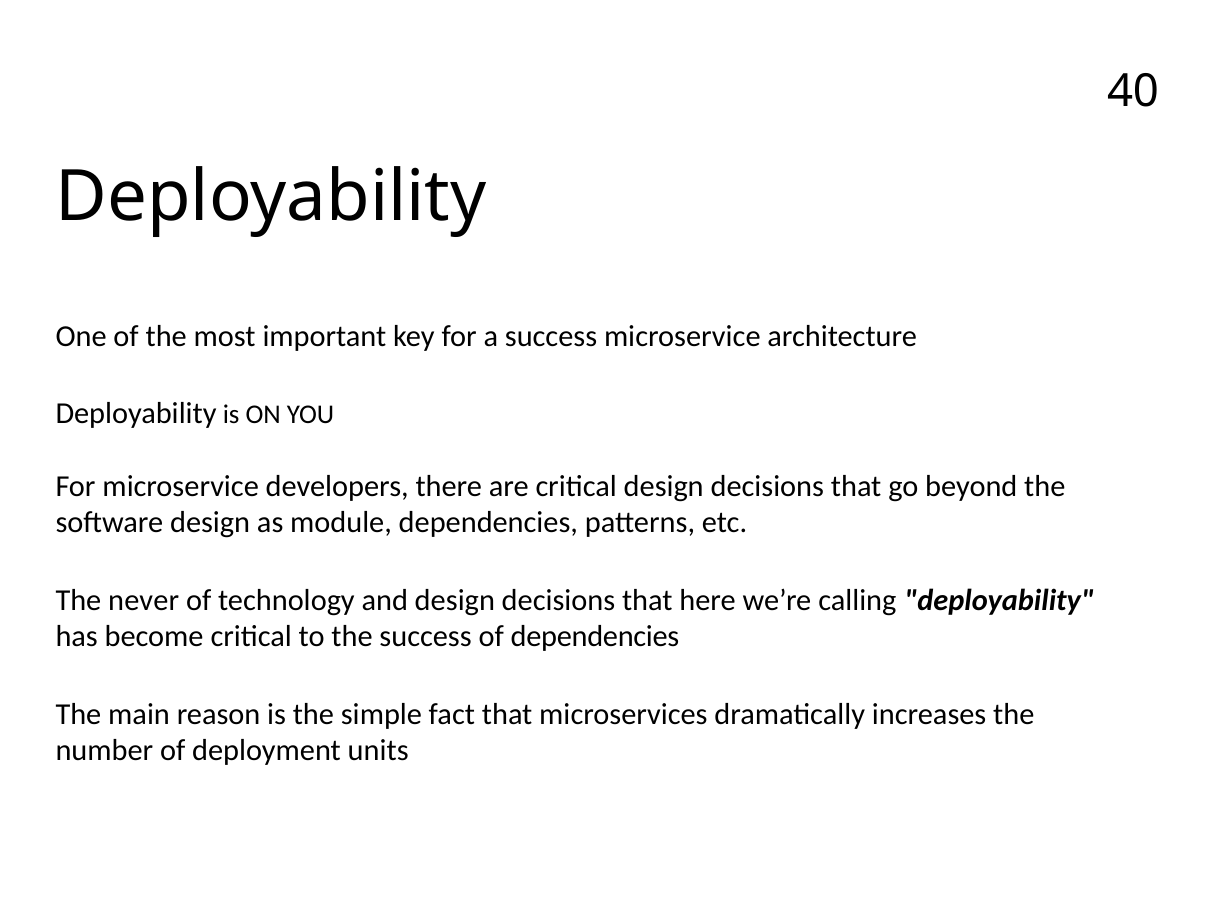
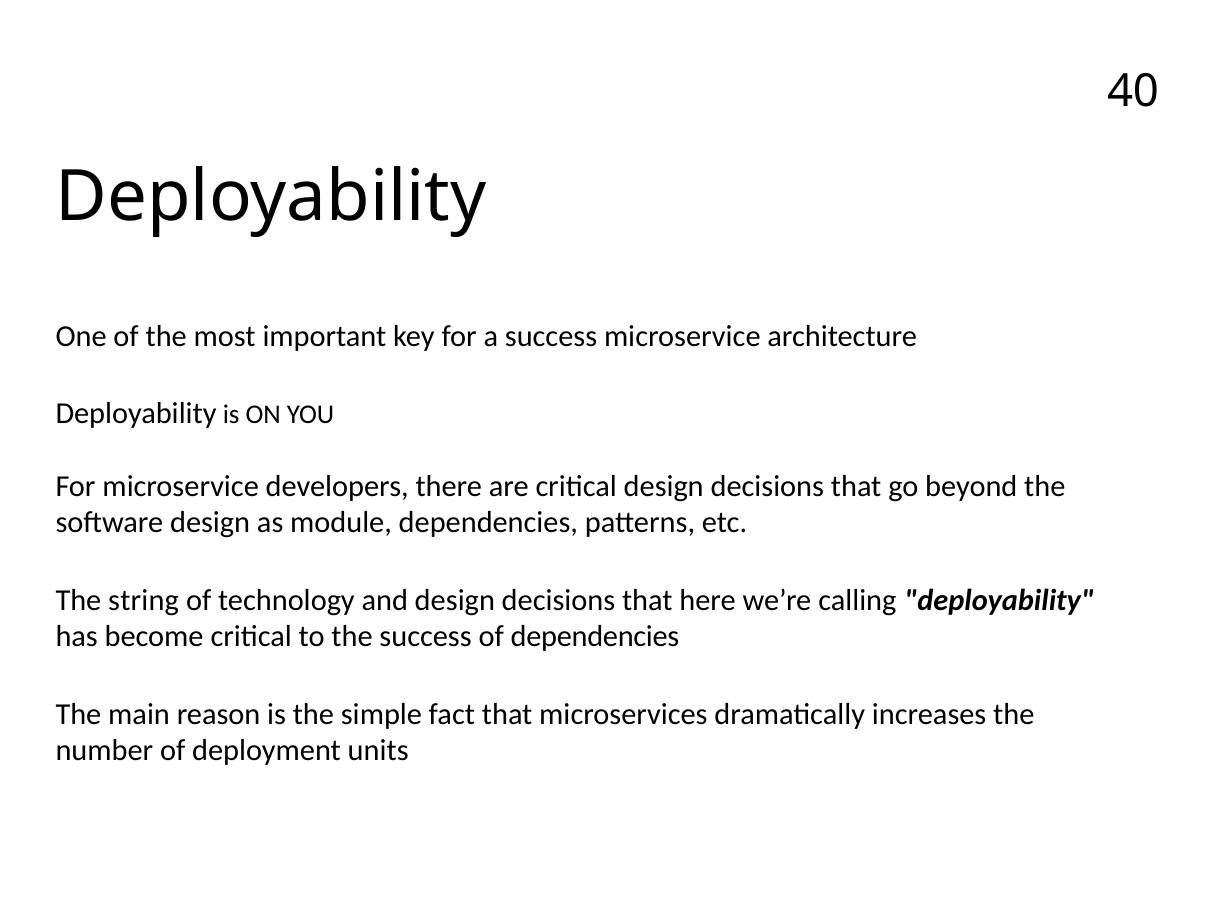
never: never -> string
